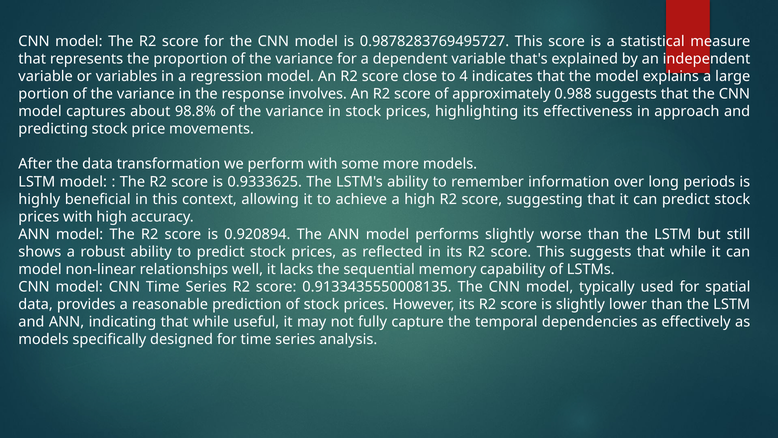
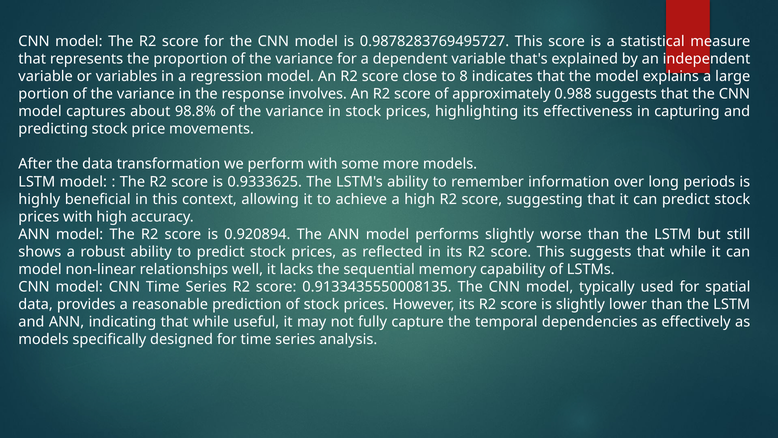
4: 4 -> 8
approach: approach -> capturing
